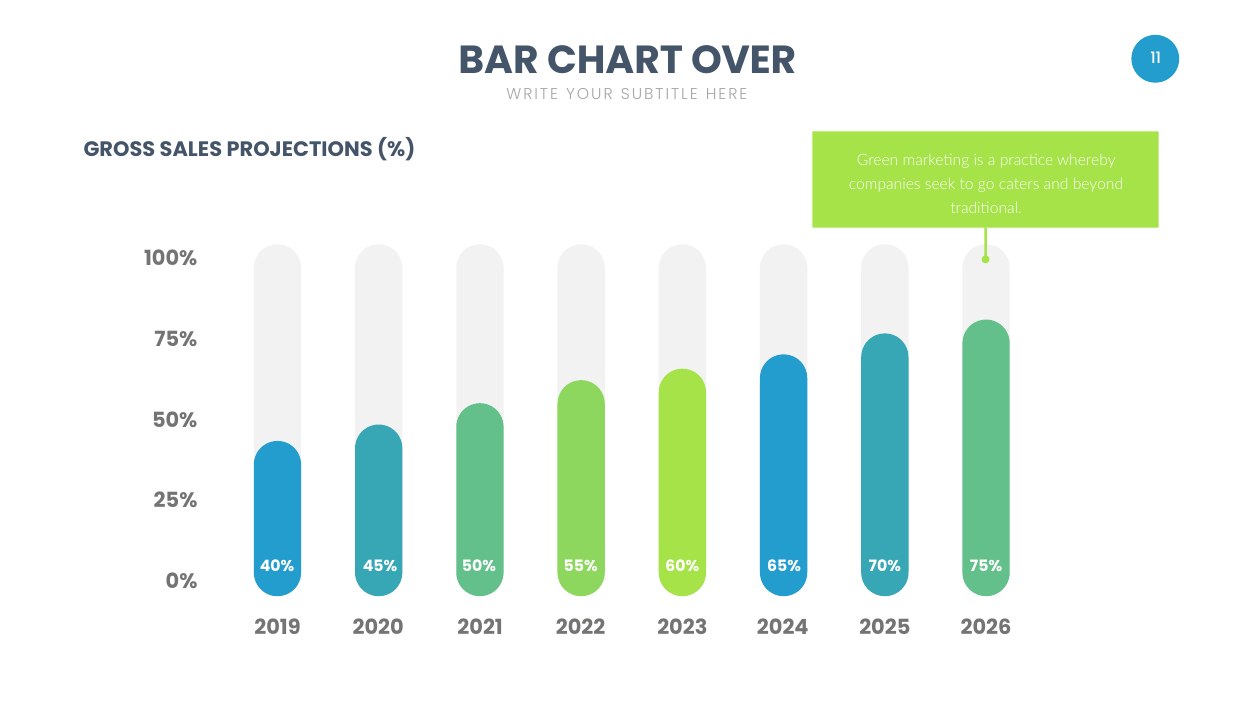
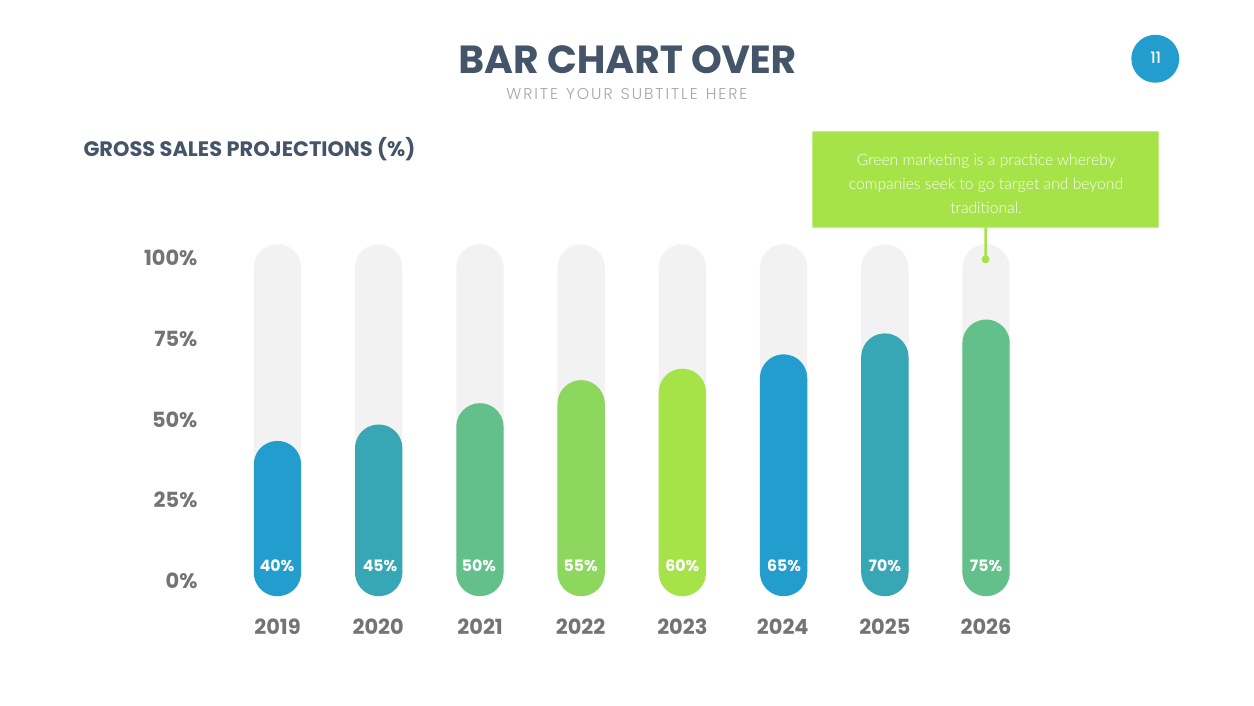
caters: caters -> target
